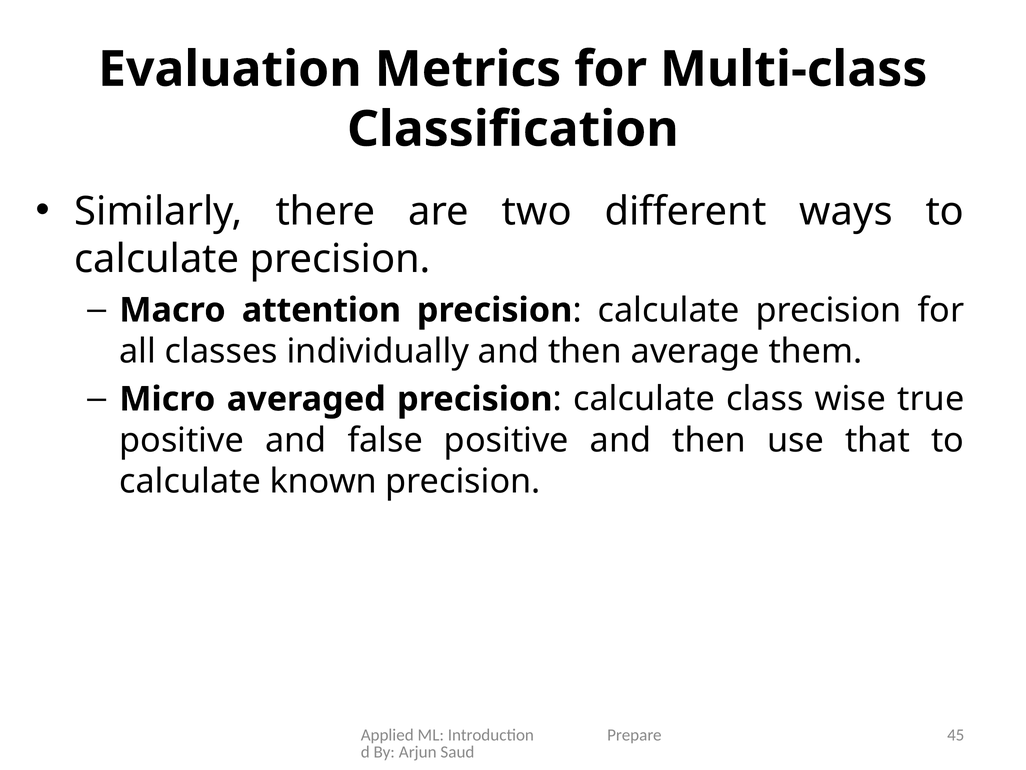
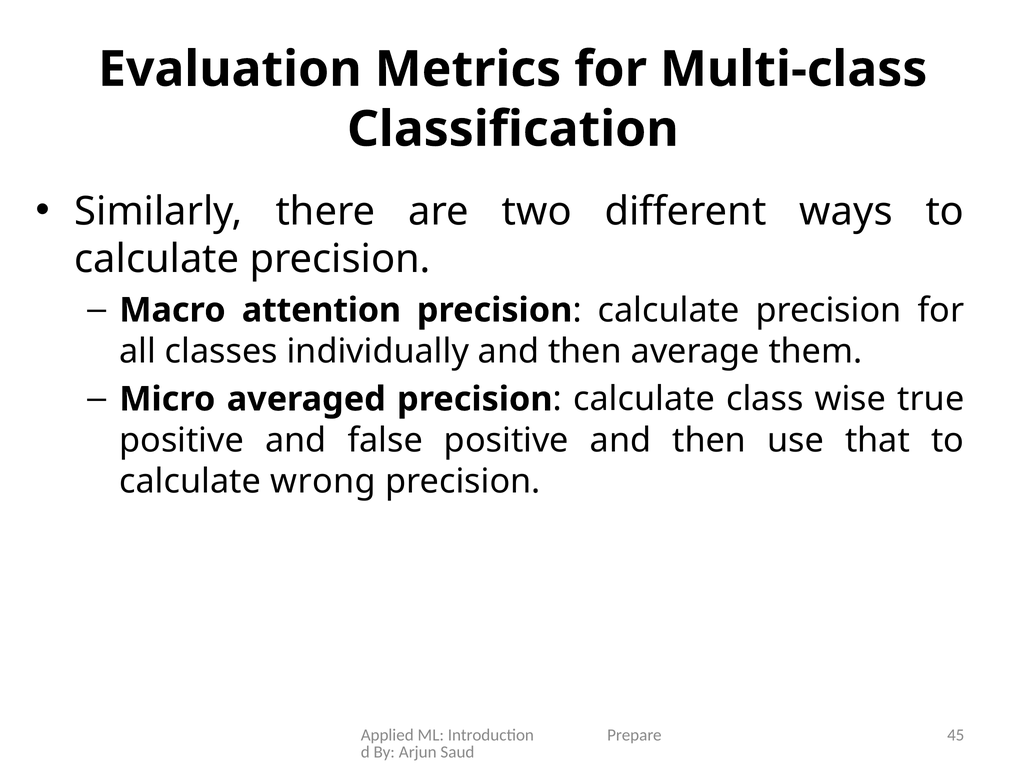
known: known -> wrong
